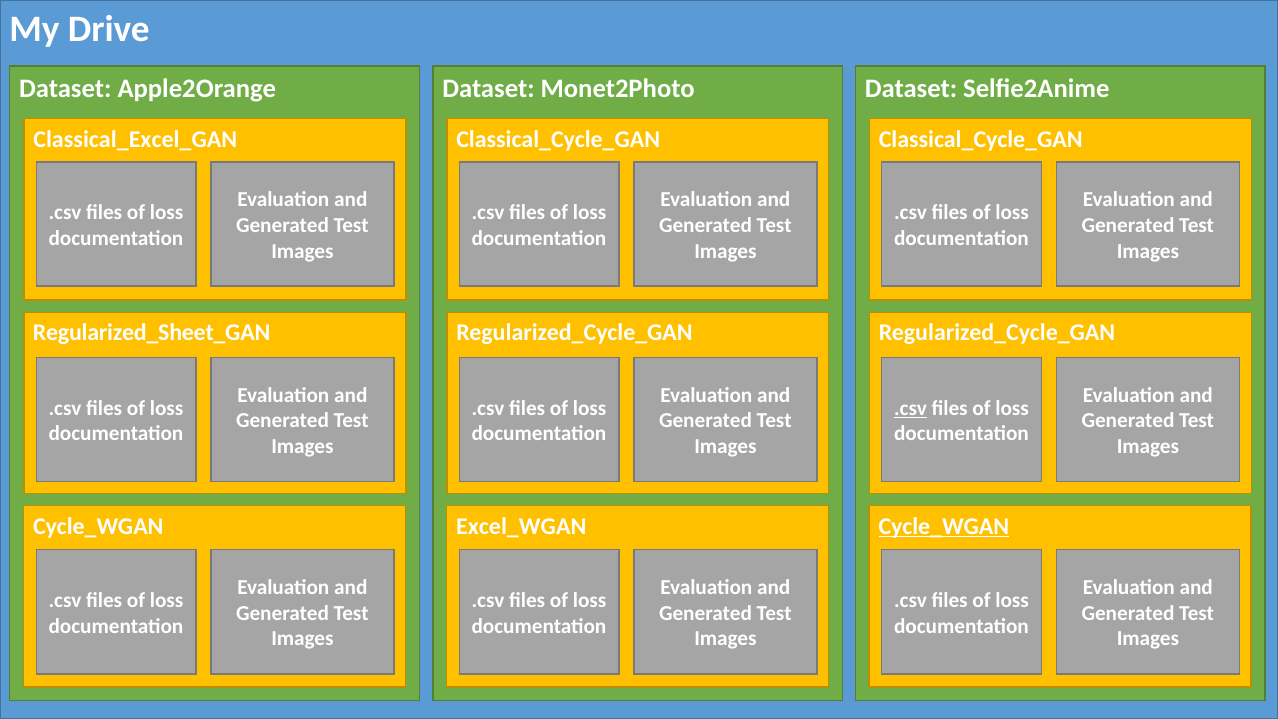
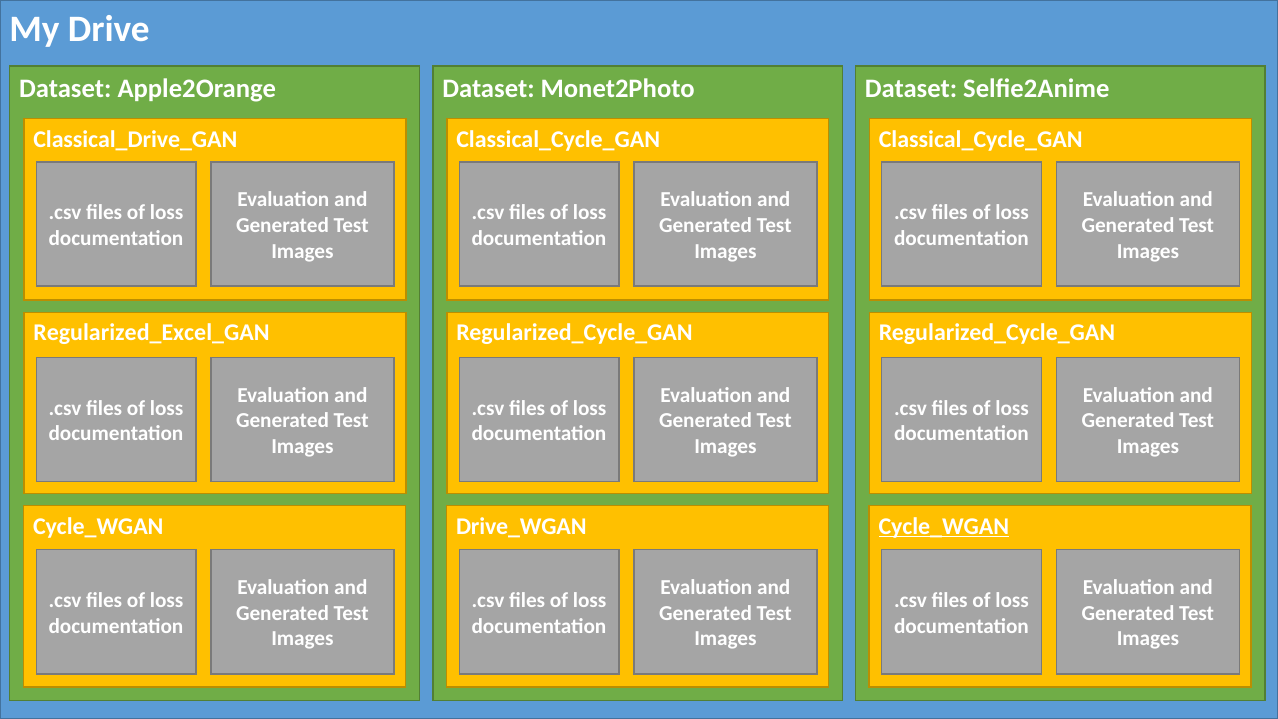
Classical_Excel_GAN: Classical_Excel_GAN -> Classical_Drive_GAN
Regularized_Sheet_GAN: Regularized_Sheet_GAN -> Regularized_Excel_GAN
.csv at (911, 408) underline: present -> none
Excel_WGAN: Excel_WGAN -> Drive_WGAN
